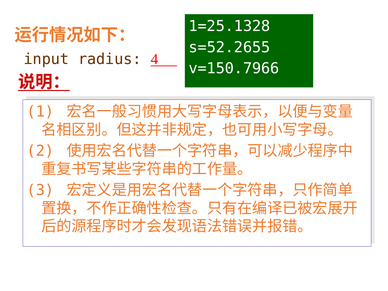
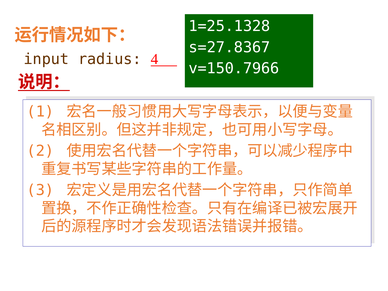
s=52.2655: s=52.2655 -> s=27.8367
